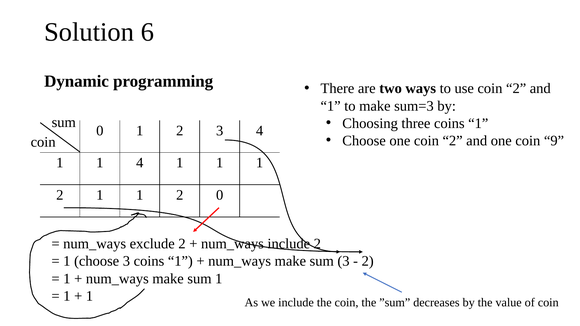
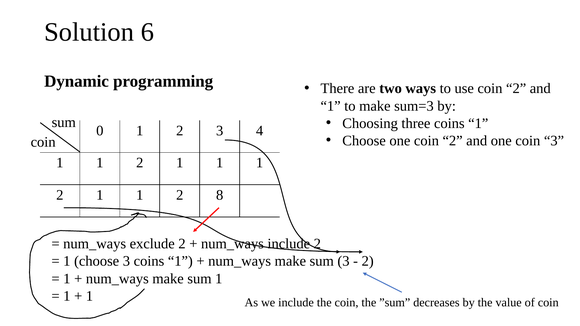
coin 9: 9 -> 3
4 at (140, 163): 4 -> 2
2 0: 0 -> 8
